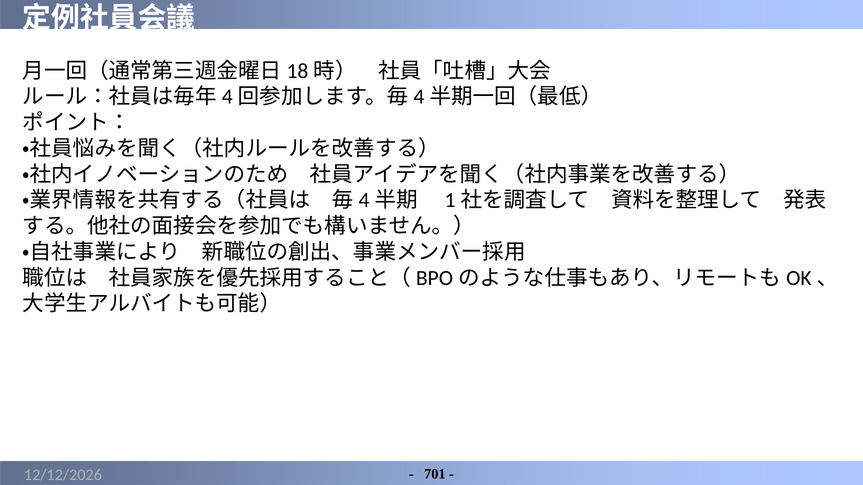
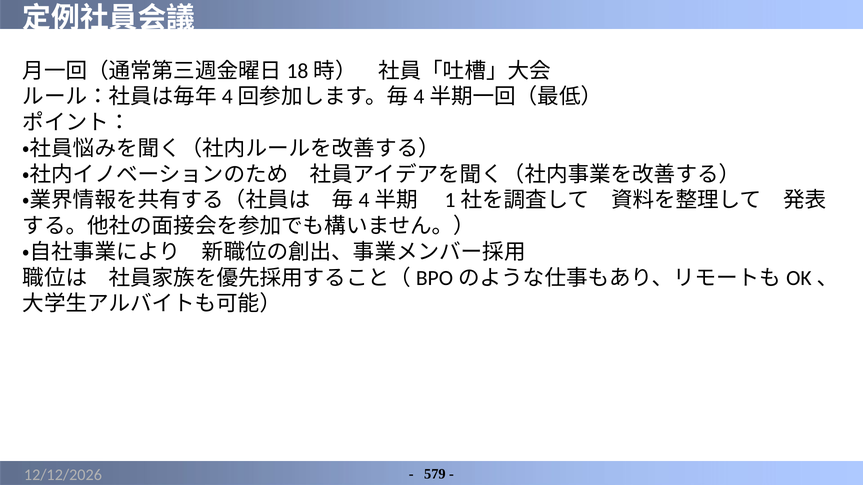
701: 701 -> 579
